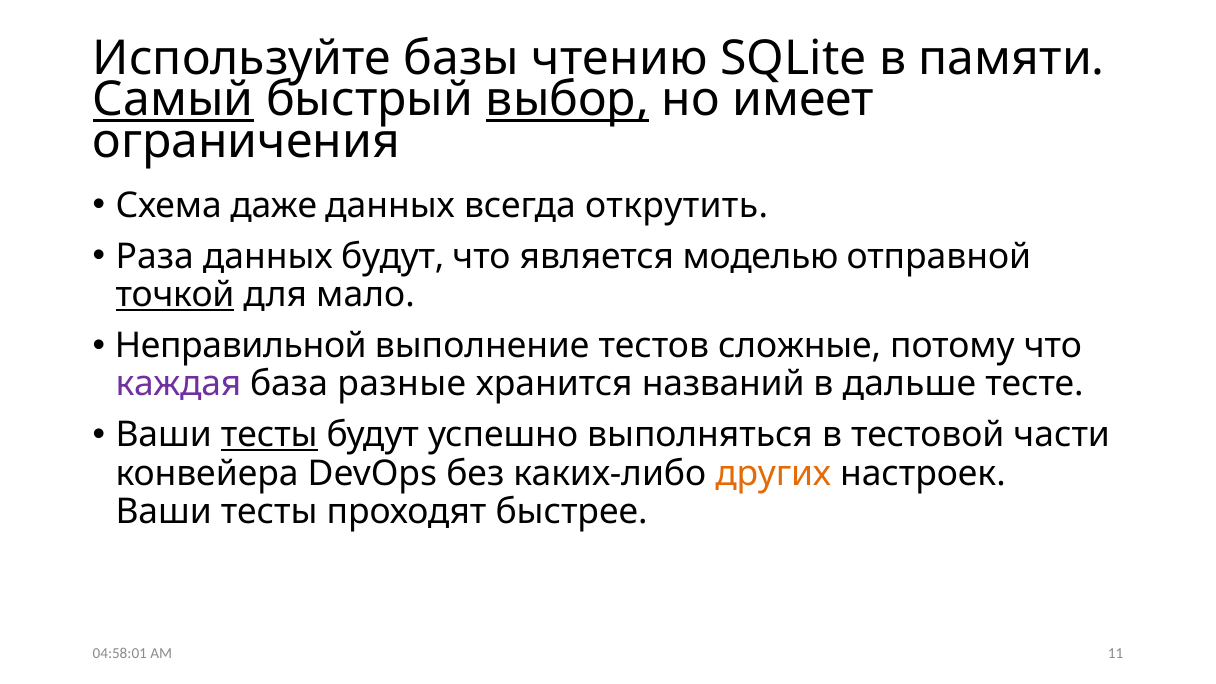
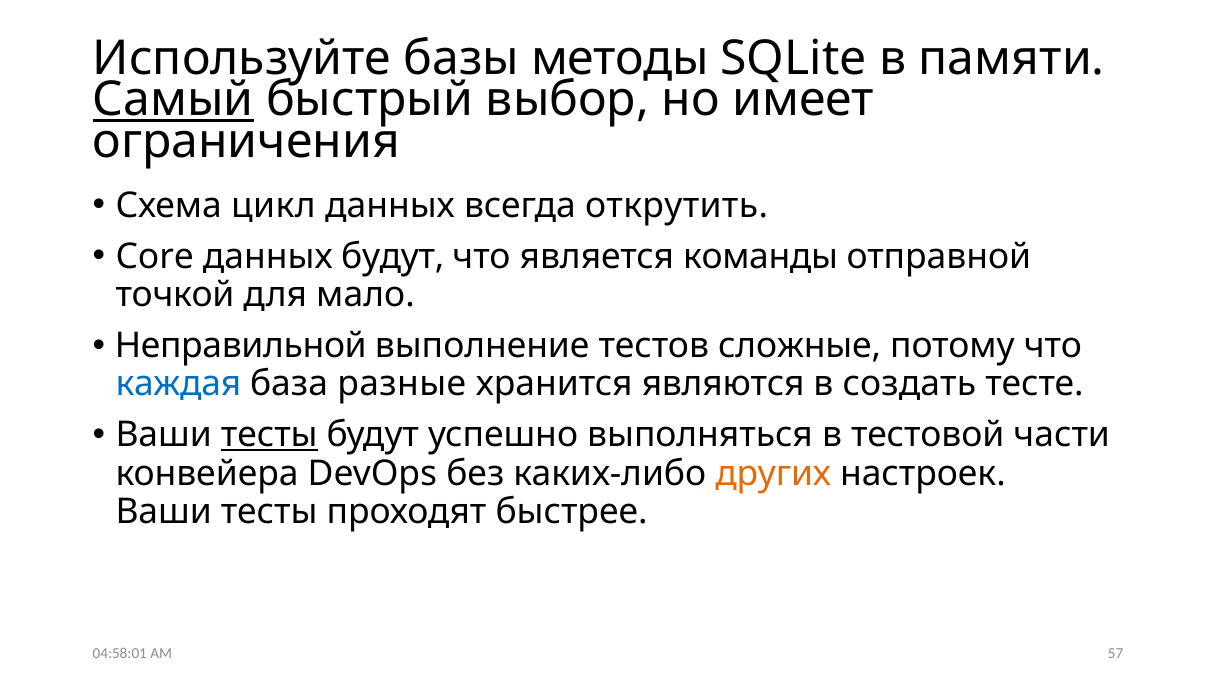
чтению: чтению -> методы
выбор underline: present -> none
даже: даже -> цикл
Раза: Раза -> Core
моделью: моделью -> команды
точкой underline: present -> none
каждая colour: purple -> blue
названий: названий -> являются
дальше: дальше -> создать
11: 11 -> 57
